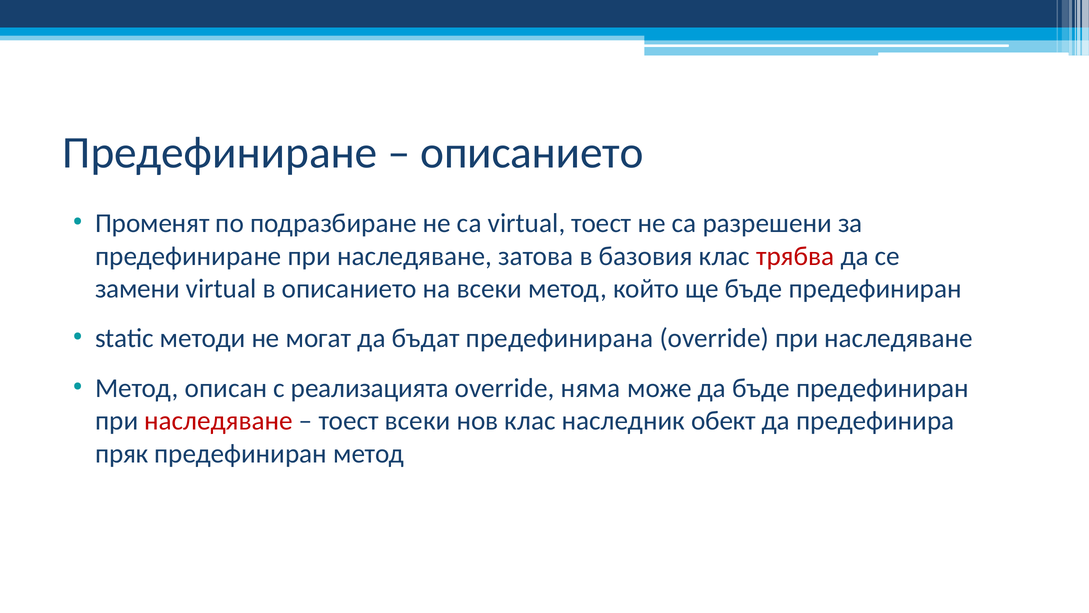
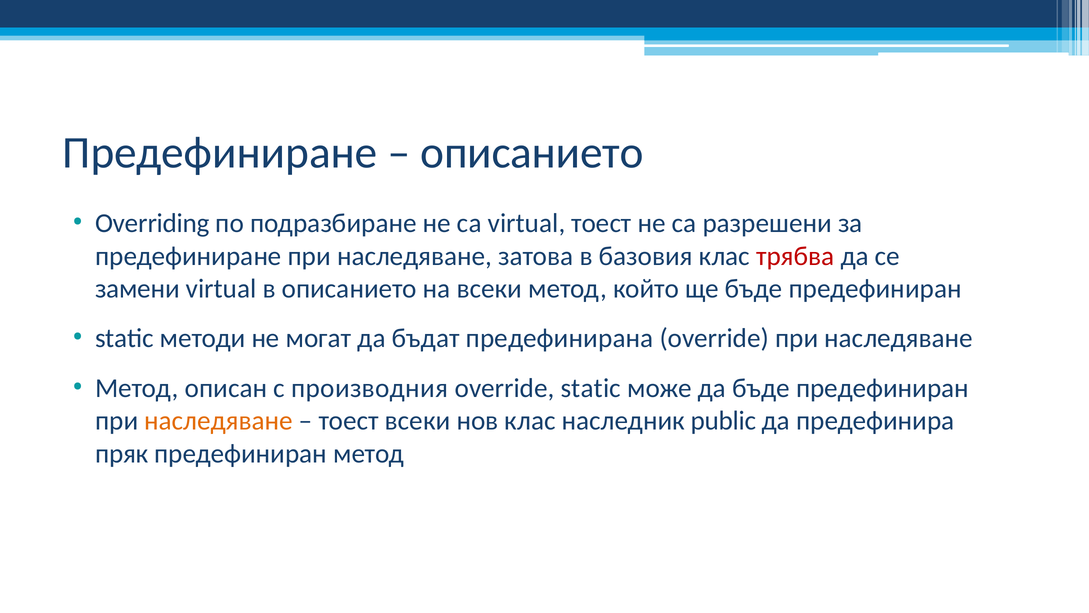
Променят: Променят -> Overriding
реализацията: реализацията -> производния
override няма: няма -> static
наследяване at (219, 421) colour: red -> orange
обект: обект -> public
